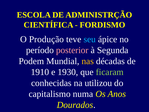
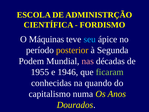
Produção: Produção -> Máquinas
posterior colour: pink -> yellow
nas colour: yellow -> pink
1910: 1910 -> 1955
1930: 1930 -> 1946
utilizou: utilizou -> quando
